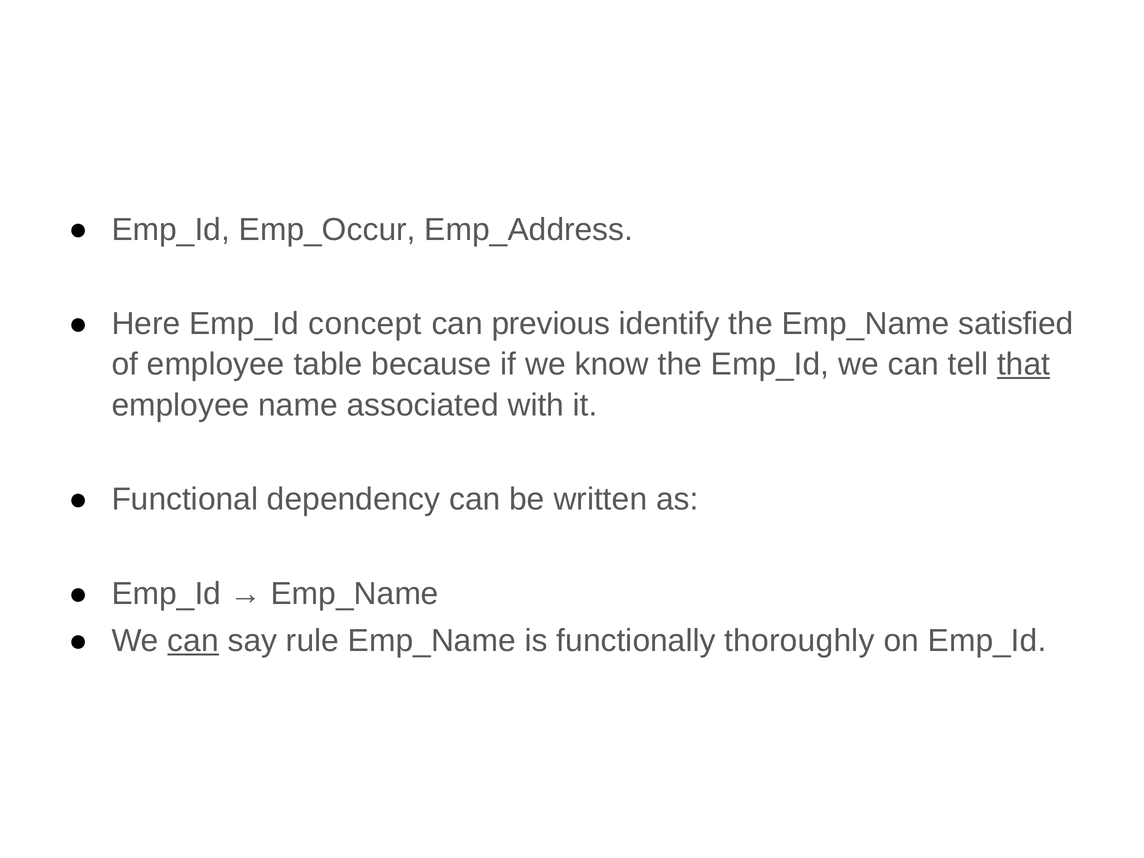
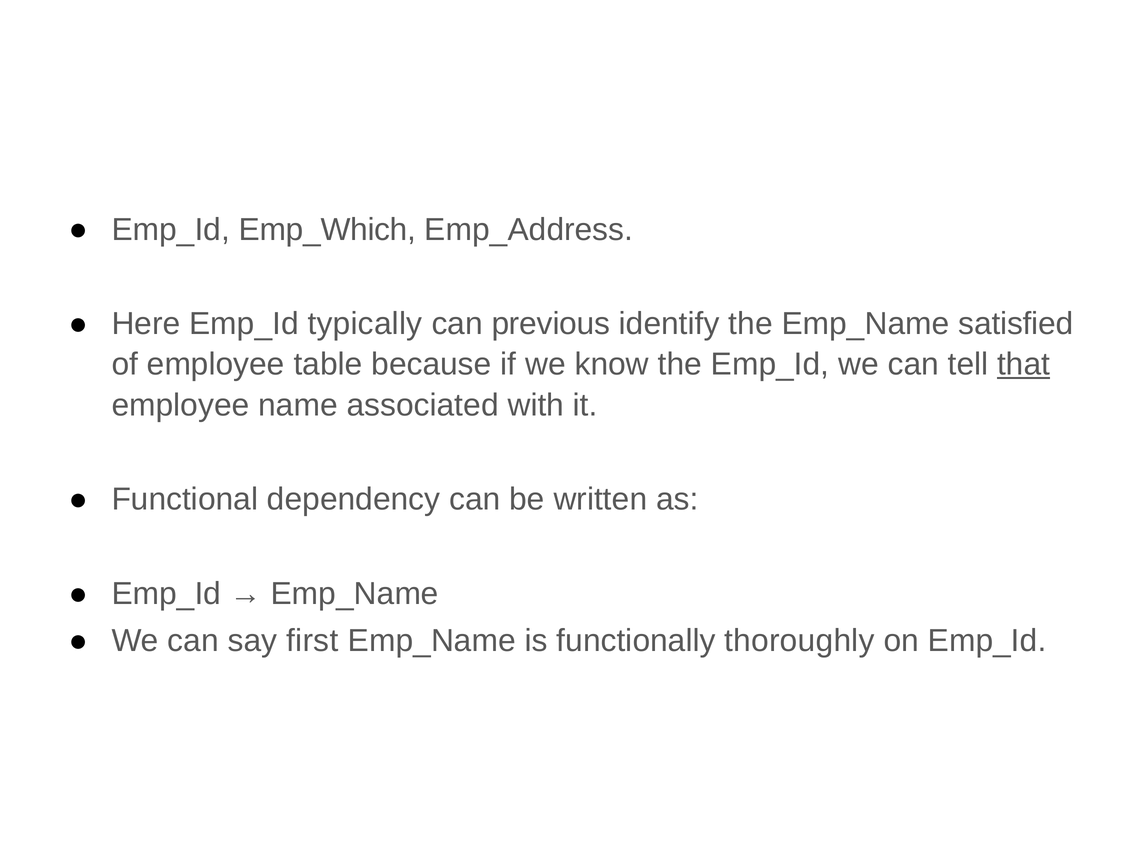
Emp_Occur: Emp_Occur -> Emp_Which
concept: concept -> typically
can at (193, 641) underline: present -> none
rule: rule -> first
